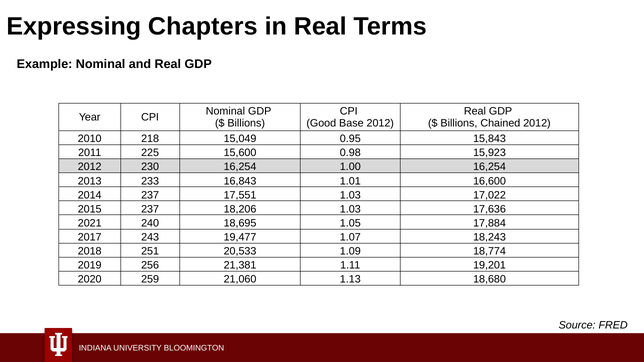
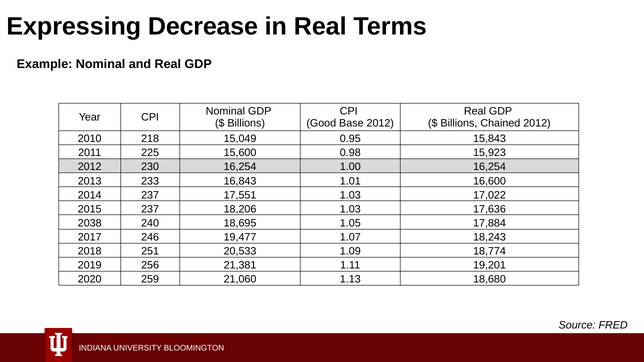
Chapters: Chapters -> Decrease
2021: 2021 -> 2038
243: 243 -> 246
